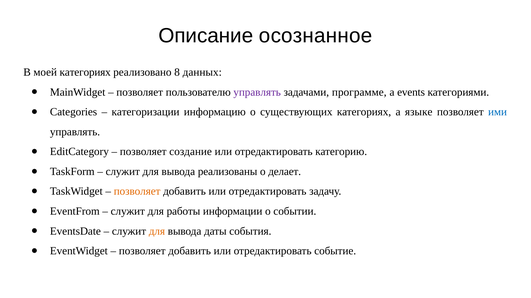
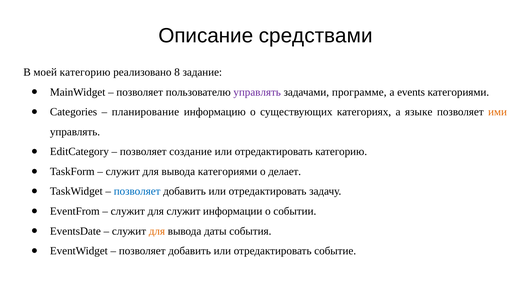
осознанное: осознанное -> средствами
моей категориях: категориях -> категорию
данных: данных -> задание
категоризации: категоризации -> планирование
ими colour: blue -> orange
вывода реализованы: реализованы -> категориями
позволяет at (137, 192) colour: orange -> blue
для работы: работы -> служит
